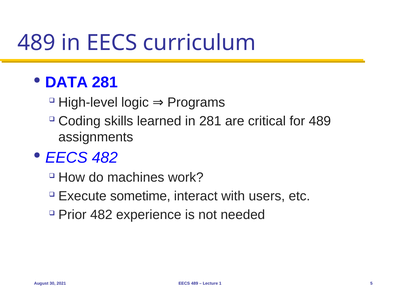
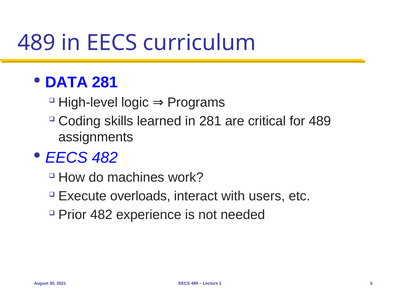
sometime: sometime -> overloads
